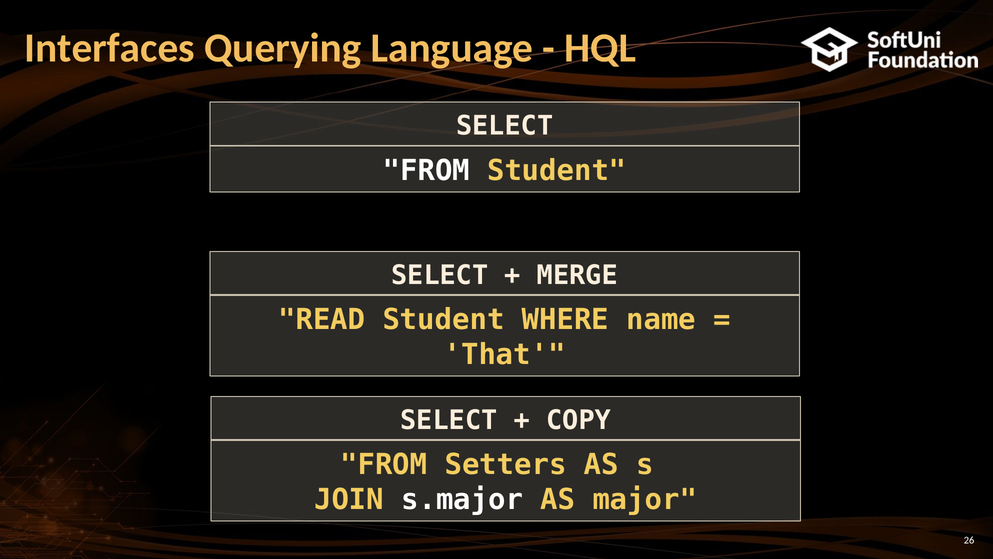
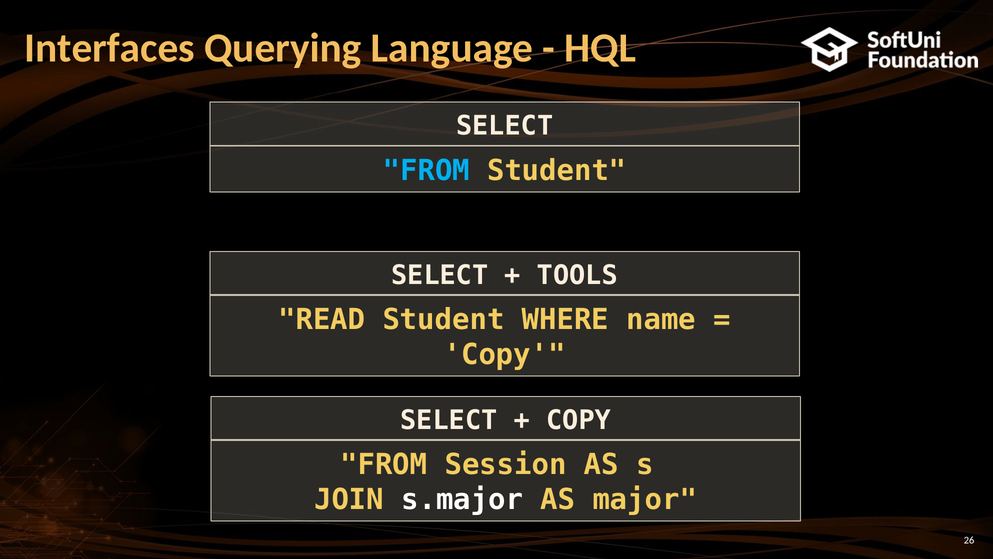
FROM at (426, 171) colour: white -> light blue
MERGE: MERGE -> TOOLS
That at (505, 355): That -> Copy
Setters: Setters -> Session
